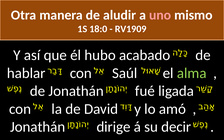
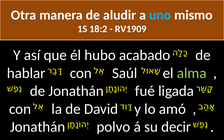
uno colour: pink -> light blue
18:0: 18:0 -> 18:2
dirige: dirige -> polvo
